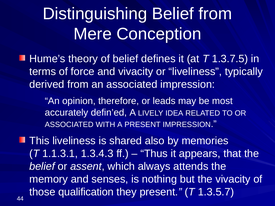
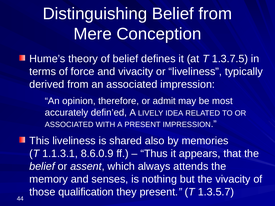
leads: leads -> admit
1.3.4.3: 1.3.4.3 -> 8.6.0.9
